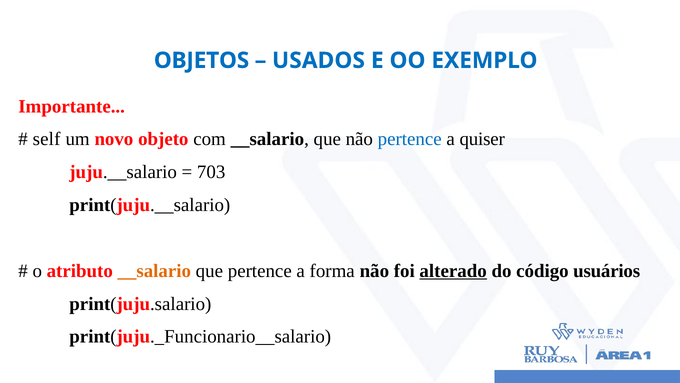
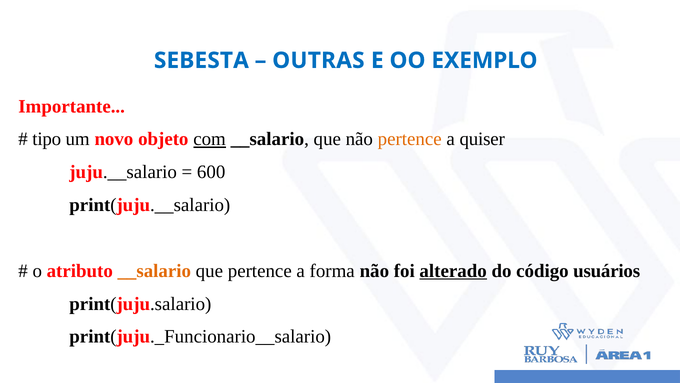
OBJETOS: OBJETOS -> SEBESTA
USADOS: USADOS -> OUTRAS
self: self -> tipo
com underline: none -> present
pertence at (410, 139) colour: blue -> orange
703: 703 -> 600
